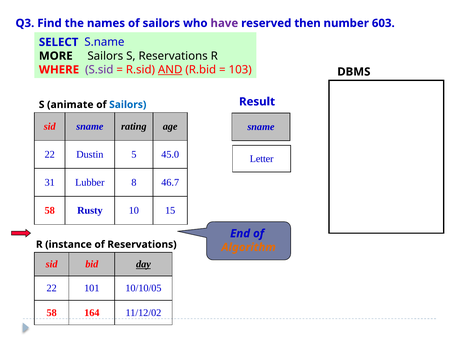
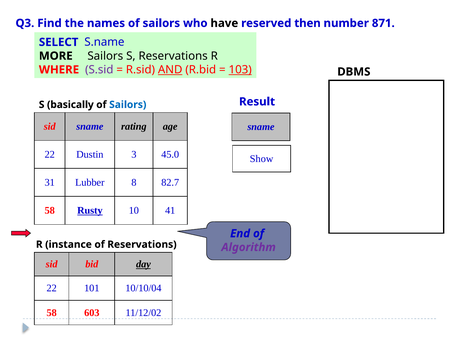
have colour: purple -> black
603: 603 -> 871
103 underline: none -> present
animate: animate -> basically
5: 5 -> 3
Letter: Letter -> Show
46.7: 46.7 -> 82.7
Rusty underline: none -> present
15: 15 -> 41
Algorithm colour: orange -> purple
10/10/05: 10/10/05 -> 10/10/04
164: 164 -> 603
